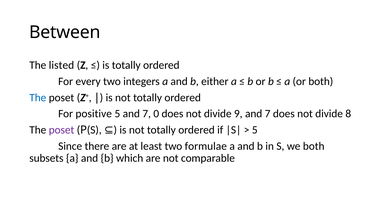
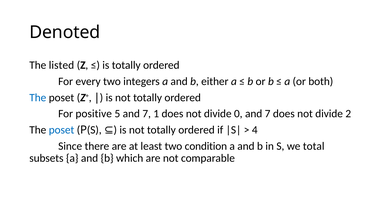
Between: Between -> Denoted
0: 0 -> 1
9: 9 -> 0
8: 8 -> 2
poset at (62, 130) colour: purple -> blue
5 at (255, 130): 5 -> 4
formulae: formulae -> condition
we both: both -> total
